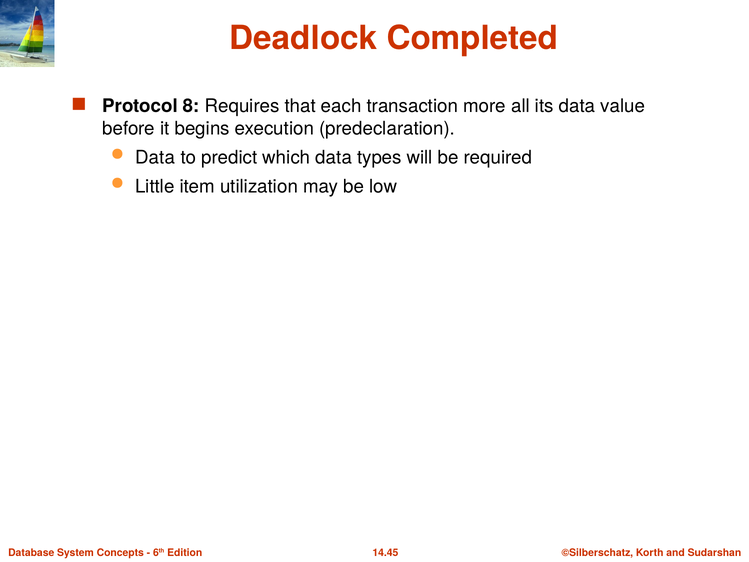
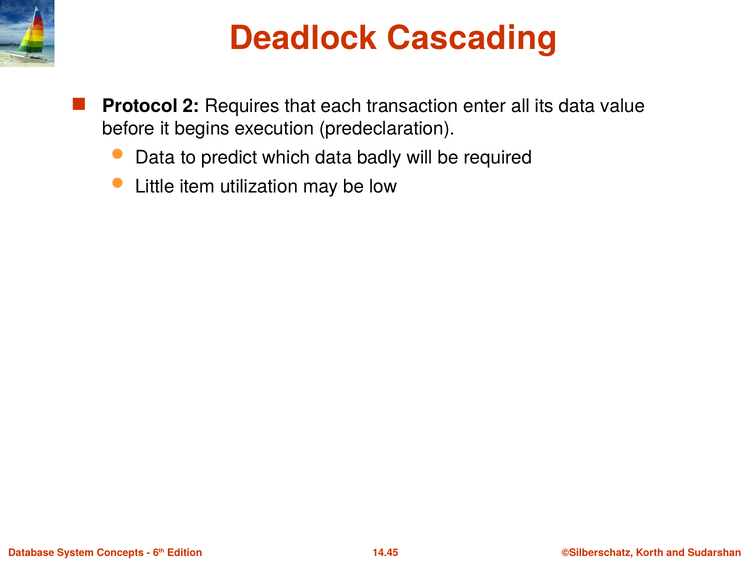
Completed: Completed -> Cascading
8: 8 -> 2
more: more -> enter
types: types -> badly
